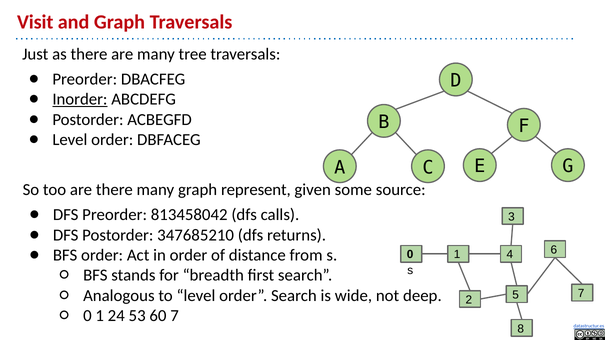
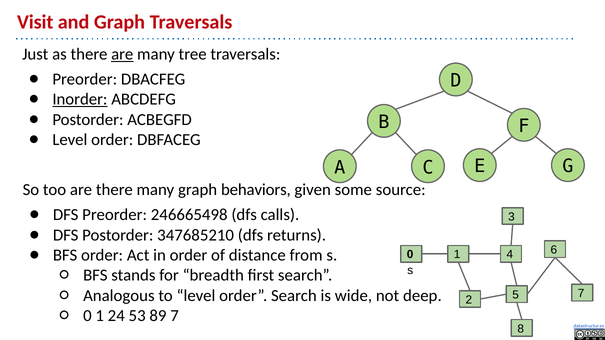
are at (122, 54) underline: none -> present
represent: represent -> behaviors
813458042: 813458042 -> 246665498
60: 60 -> 89
